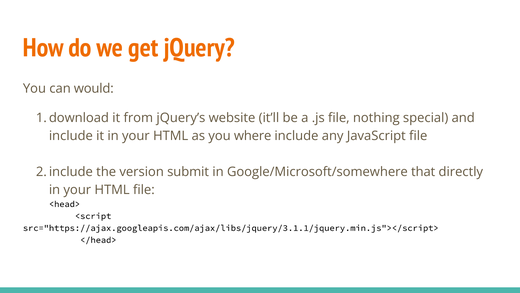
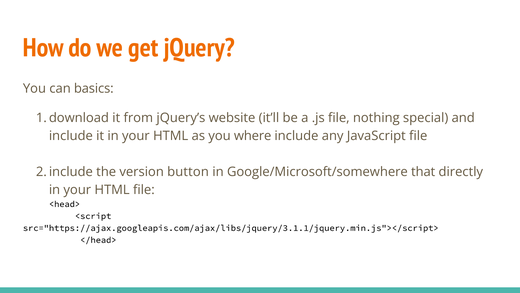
would: would -> basics
submit: submit -> button
